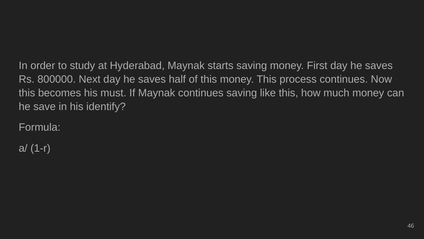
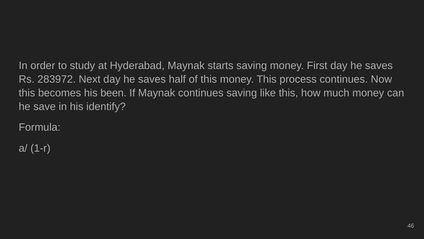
800000: 800000 -> 283972
must: must -> been
